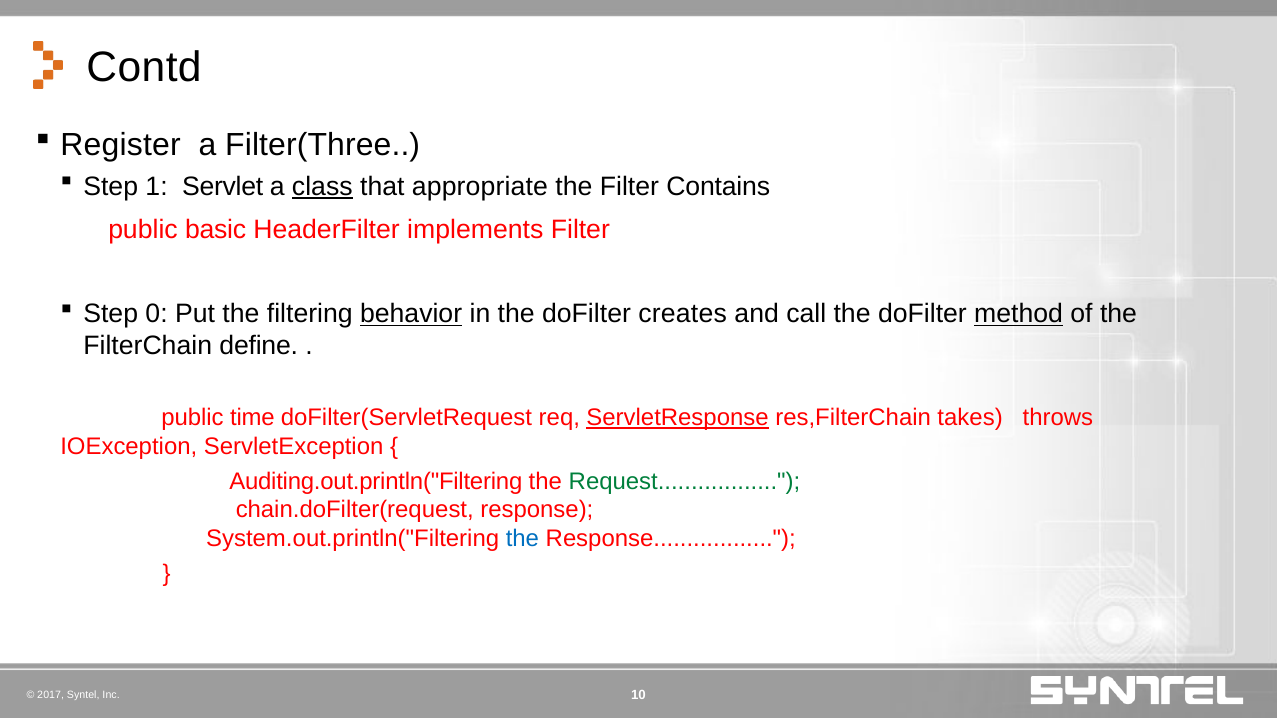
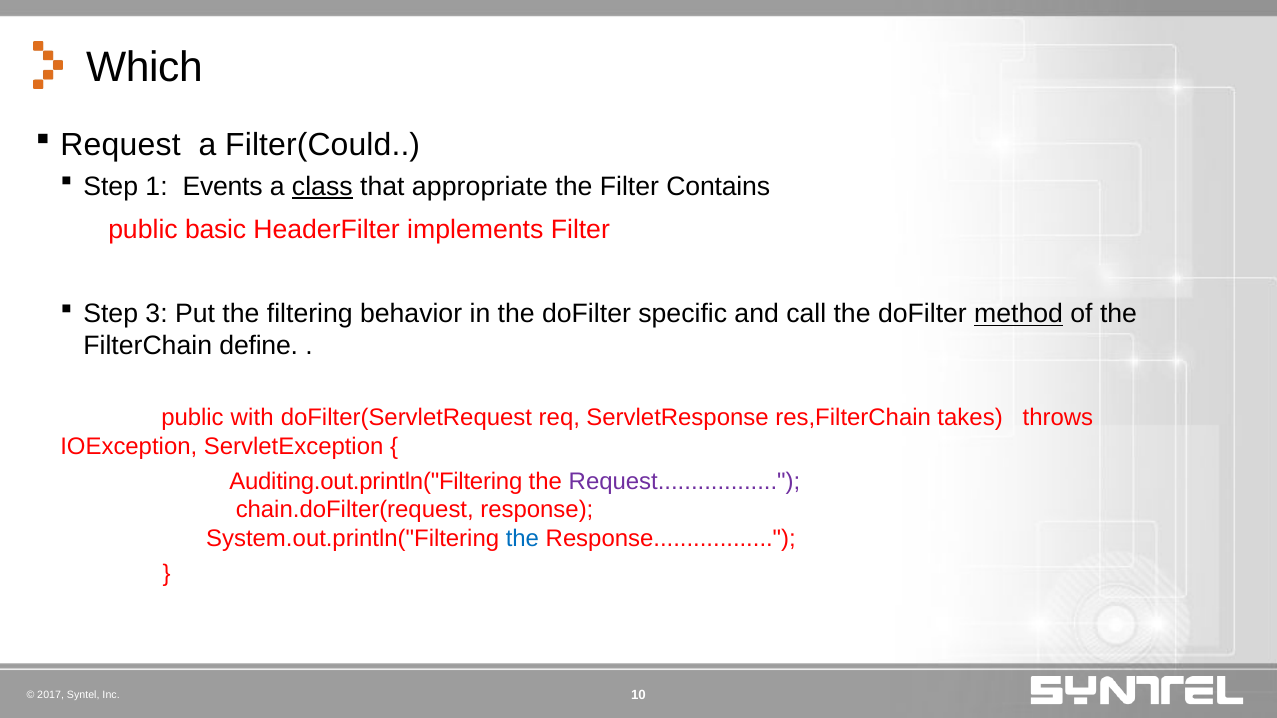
Contd: Contd -> Which
Register at (121, 145): Register -> Request
Filter(Three: Filter(Three -> Filter(Could
Servlet: Servlet -> Events
0: 0 -> 3
behavior underline: present -> none
creates: creates -> specific
time: time -> with
ServletResponse underline: present -> none
Request at (685, 482) colour: green -> purple
